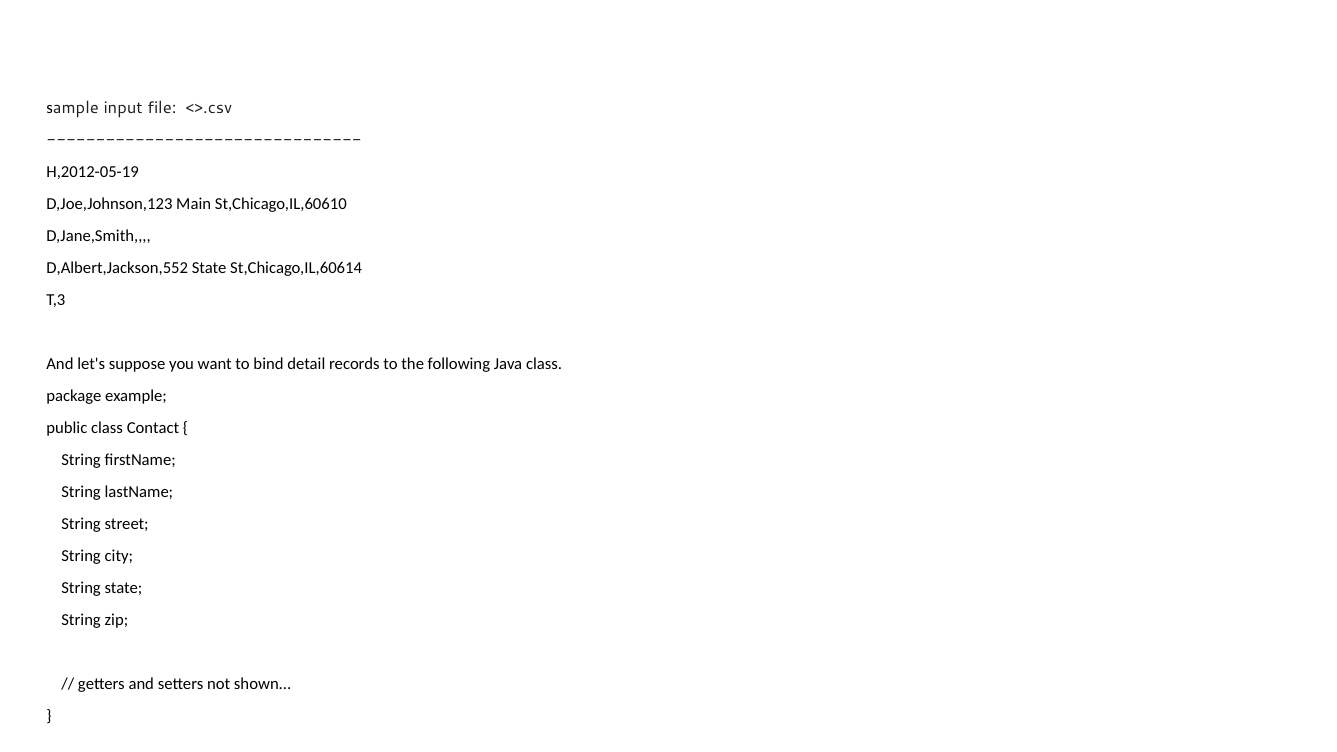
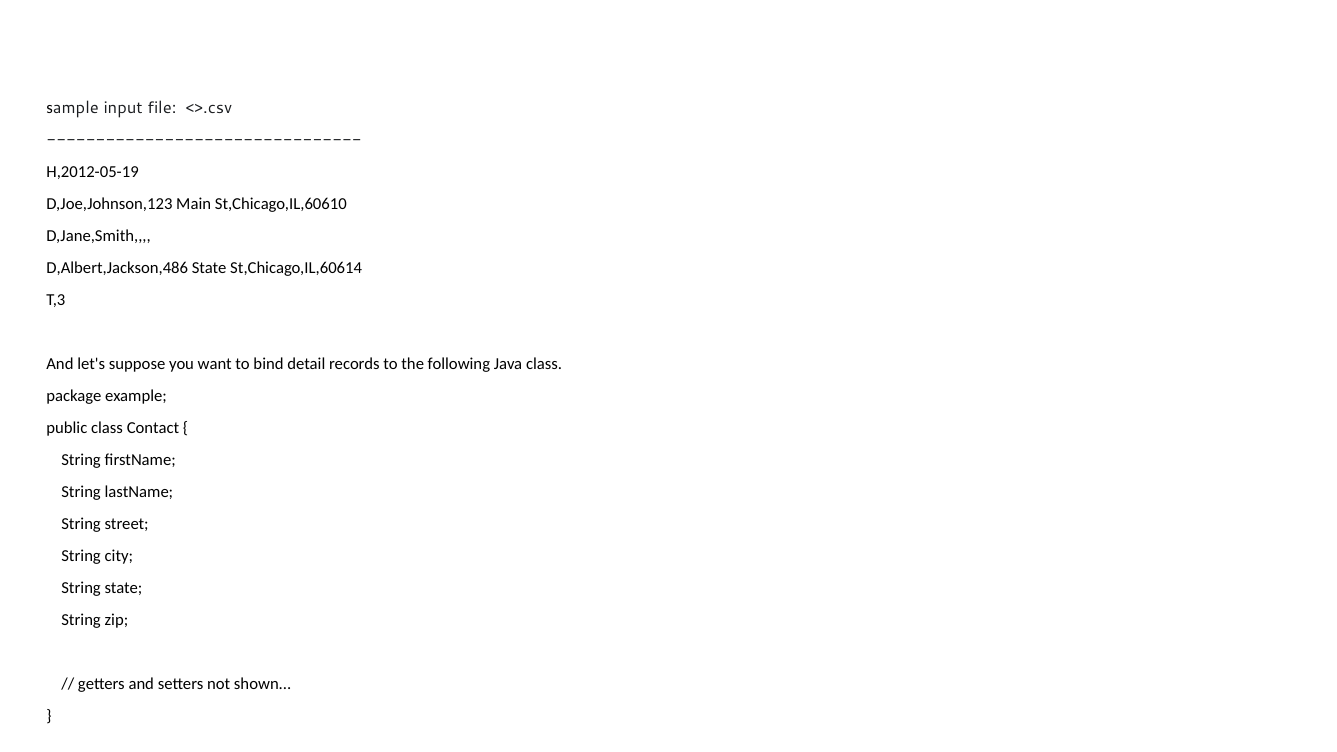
D,Albert,Jackson,552: D,Albert,Jackson,552 -> D,Albert,Jackson,486
